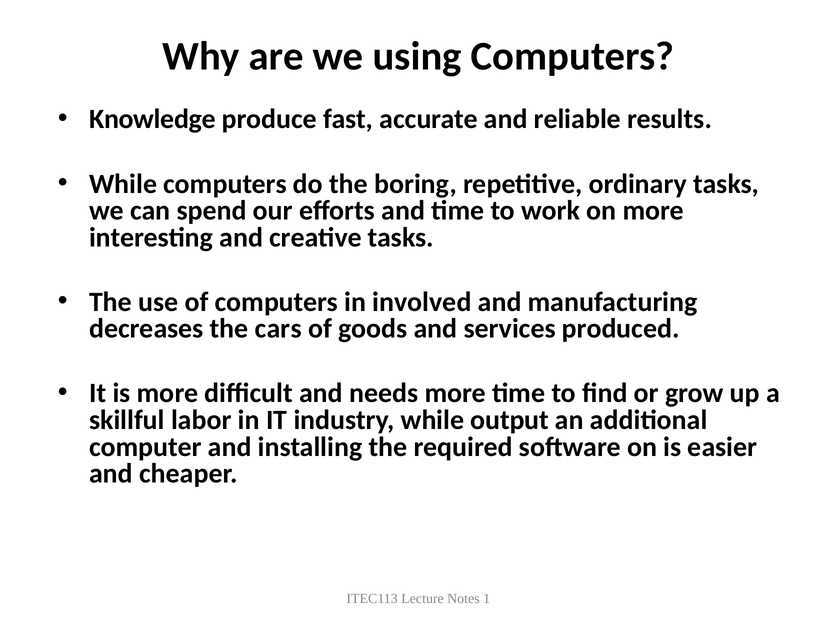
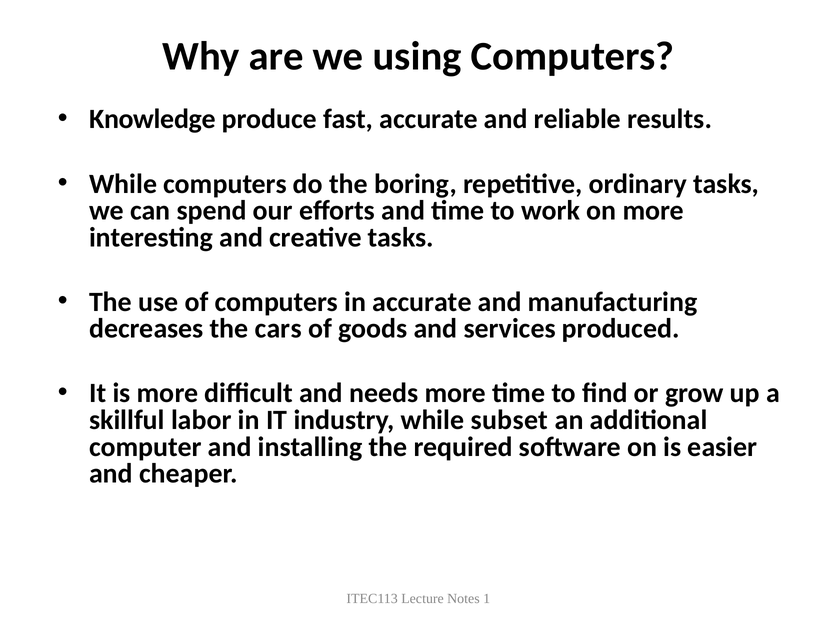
in involved: involved -> accurate
output: output -> subset
